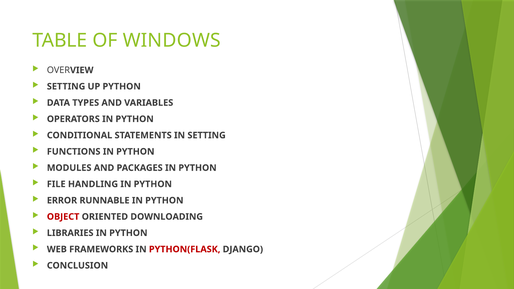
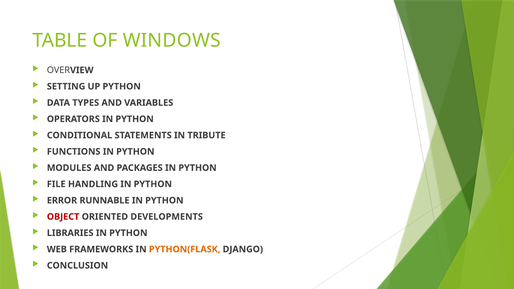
IN SETTING: SETTING -> TRIBUTE
DOWNLOADING: DOWNLOADING -> DEVELOPMENTS
PYTHON(FLASK colour: red -> orange
